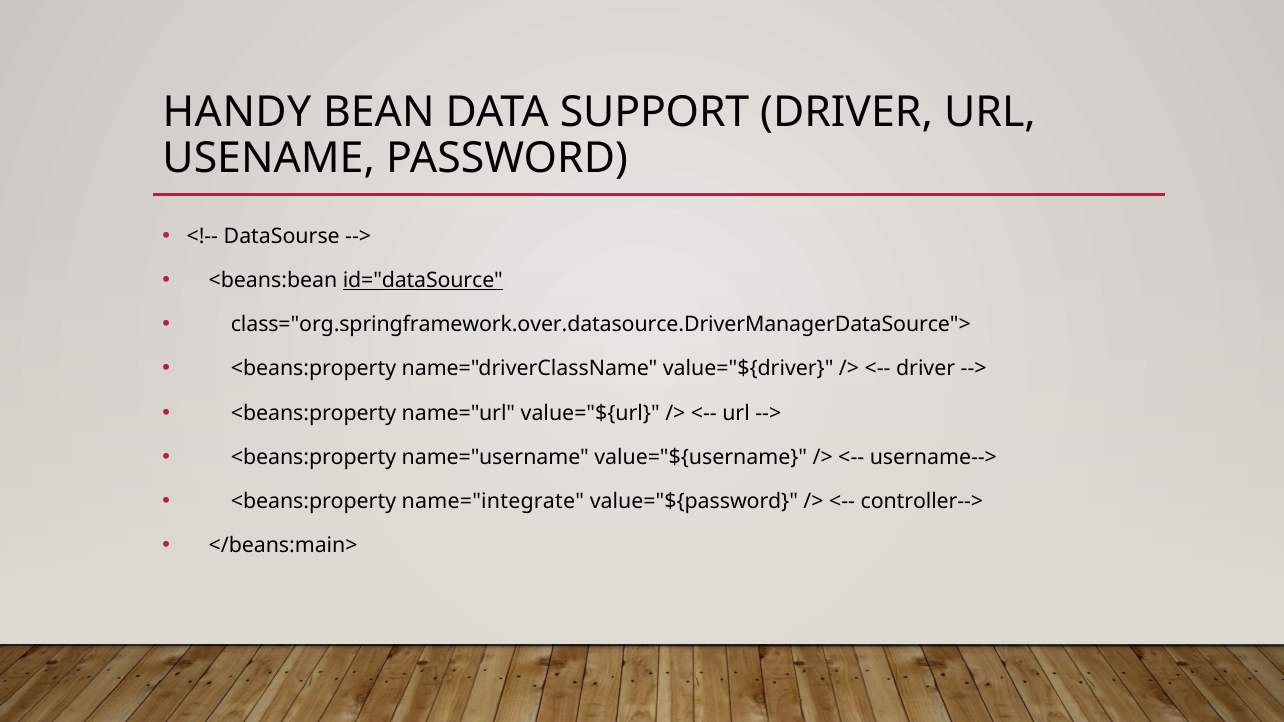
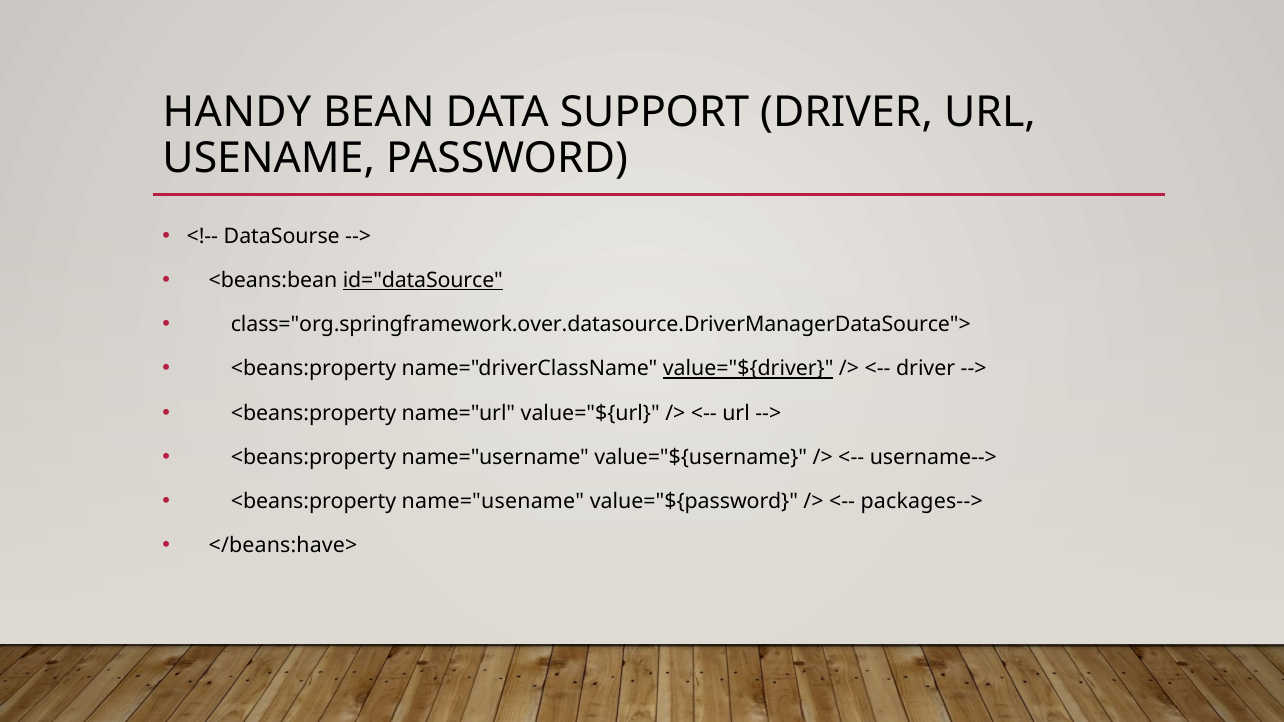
value="${driver underline: none -> present
name="integrate: name="integrate -> name="usename
controller-->: controller--> -> packages-->
</beans:main>: </beans:main> -> </beans:have>
